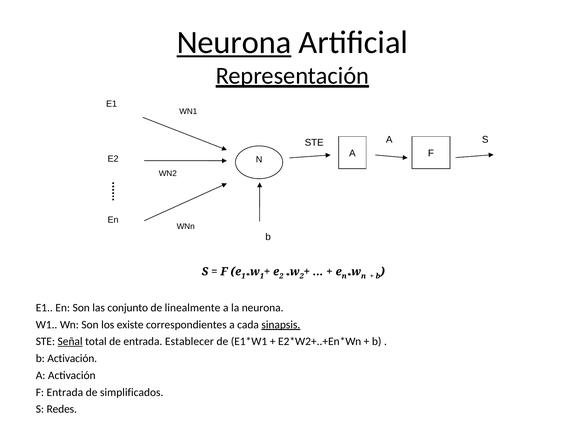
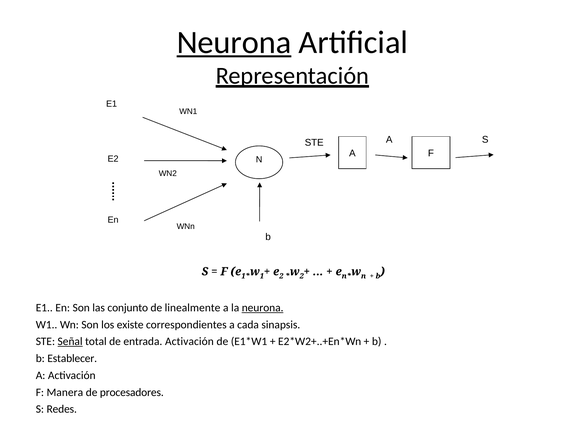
neurona at (263, 308) underline: none -> present
sinapsis underline: present -> none
entrada Establecer: Establecer -> Activación
b Activación: Activación -> Establecer
F Entrada: Entrada -> Manera
simplificados: simplificados -> procesadores
